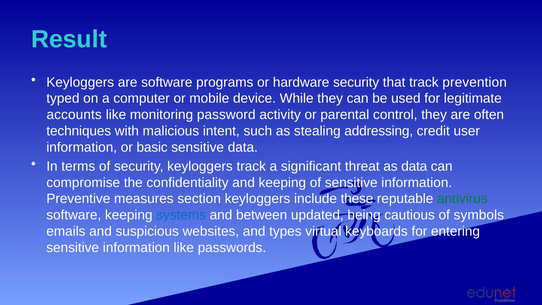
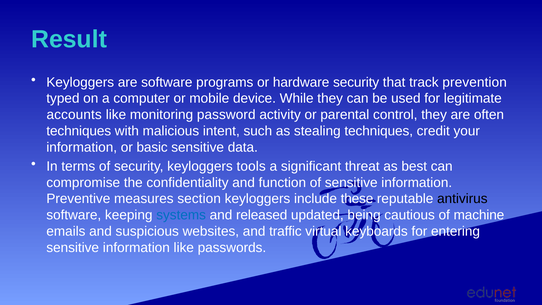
stealing addressing: addressing -> techniques
user: user -> your
keyloggers track: track -> tools
as data: data -> best
and keeping: keeping -> function
antivirus colour: green -> black
between: between -> released
symbols: symbols -> machine
types: types -> traffic
